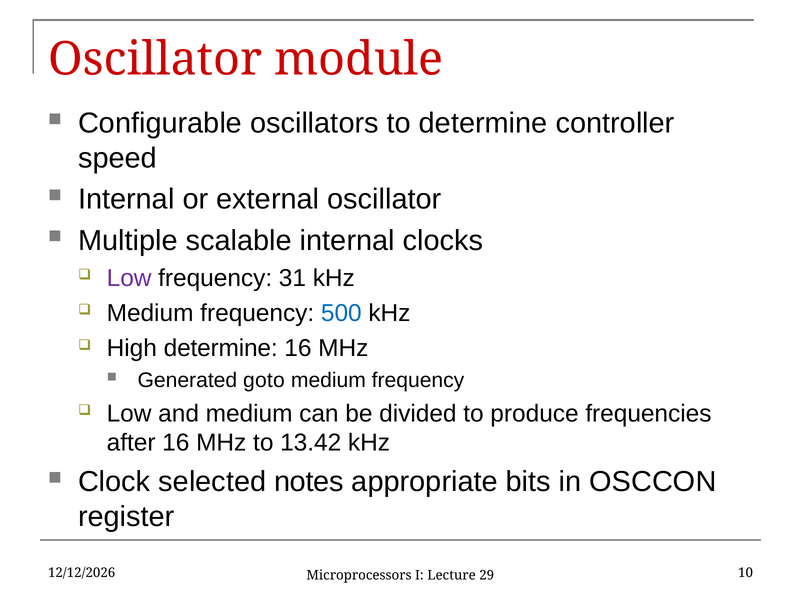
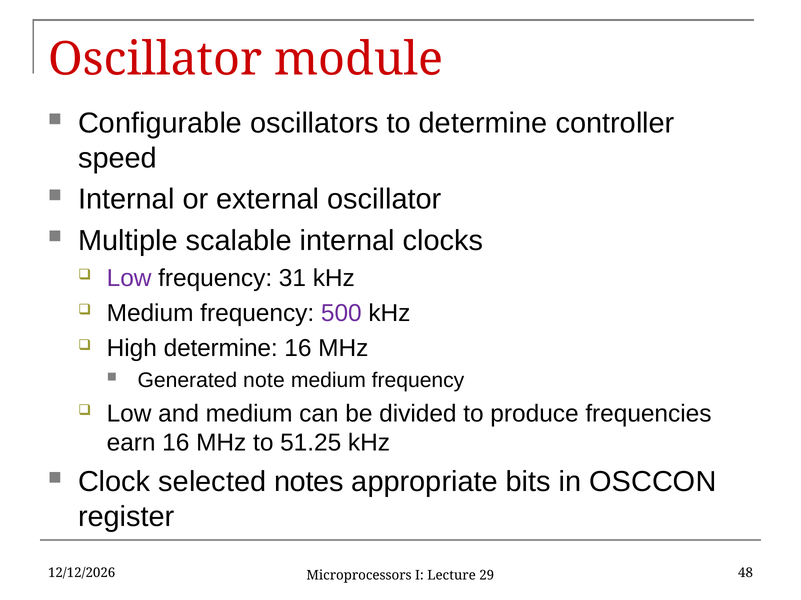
500 colour: blue -> purple
goto: goto -> note
after: after -> earn
13.42: 13.42 -> 51.25
10: 10 -> 48
